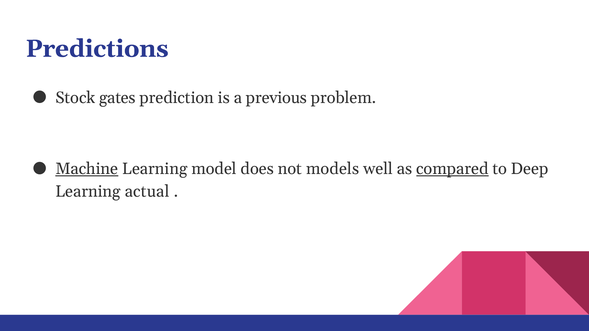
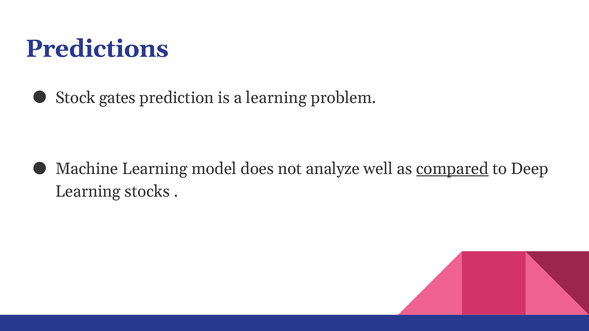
a previous: previous -> learning
Machine underline: present -> none
models: models -> analyze
actual: actual -> stocks
